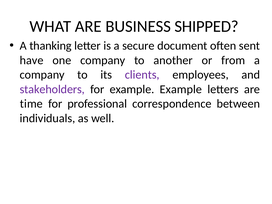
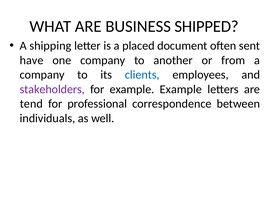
thanking: thanking -> shipping
secure: secure -> placed
clients colour: purple -> blue
time: time -> tend
